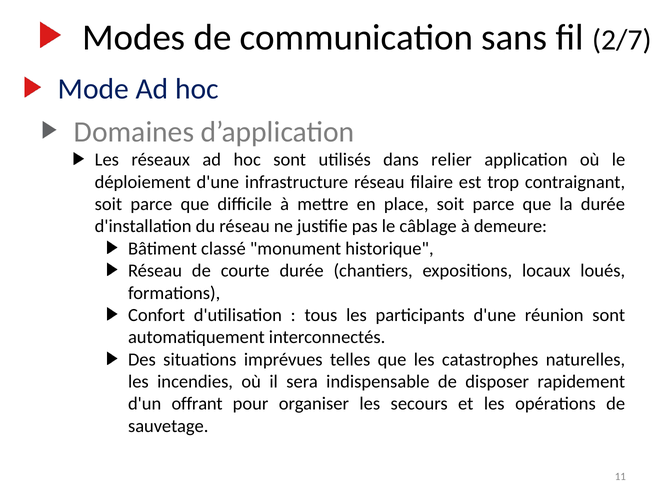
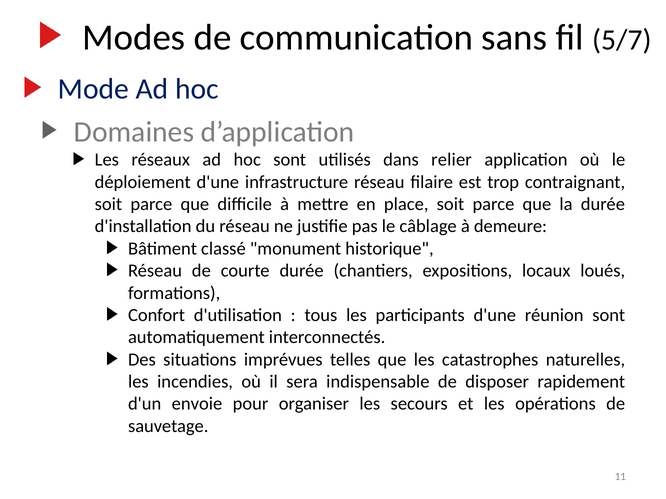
2/7: 2/7 -> 5/7
offrant: offrant -> envoie
